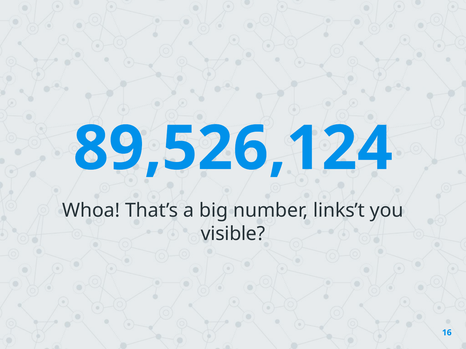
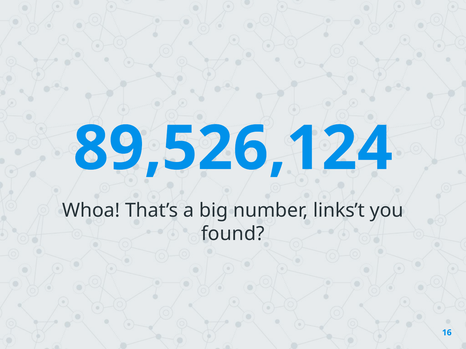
visible: visible -> found
